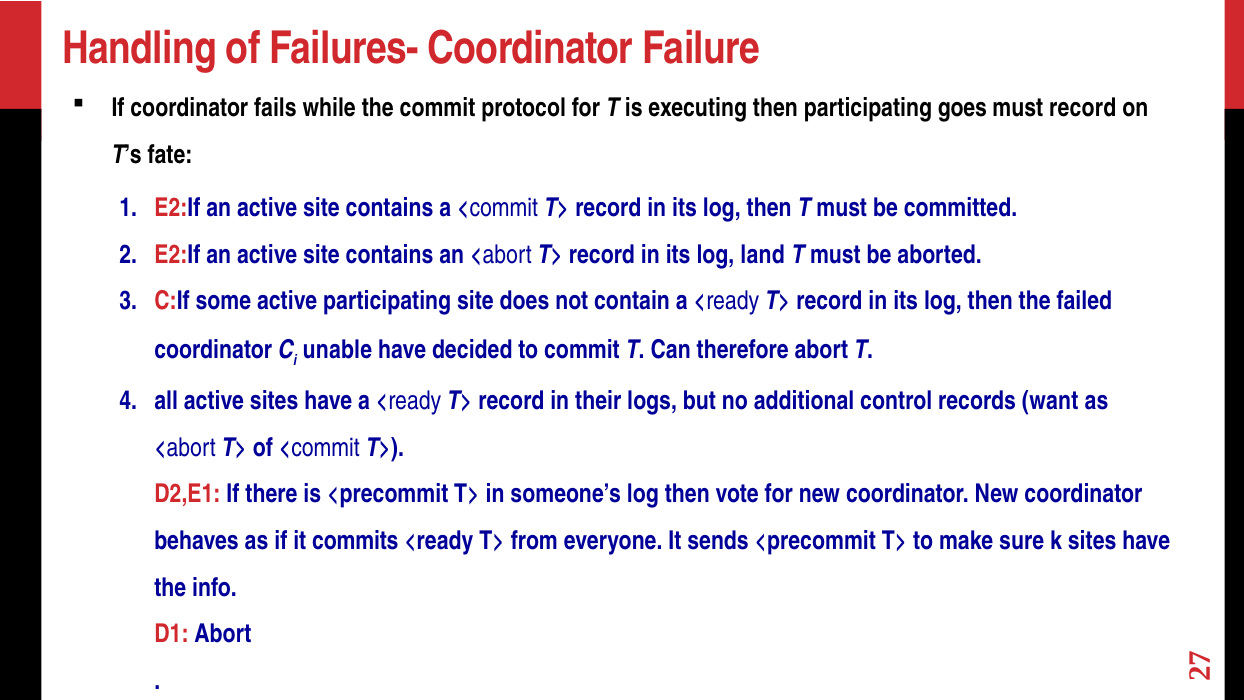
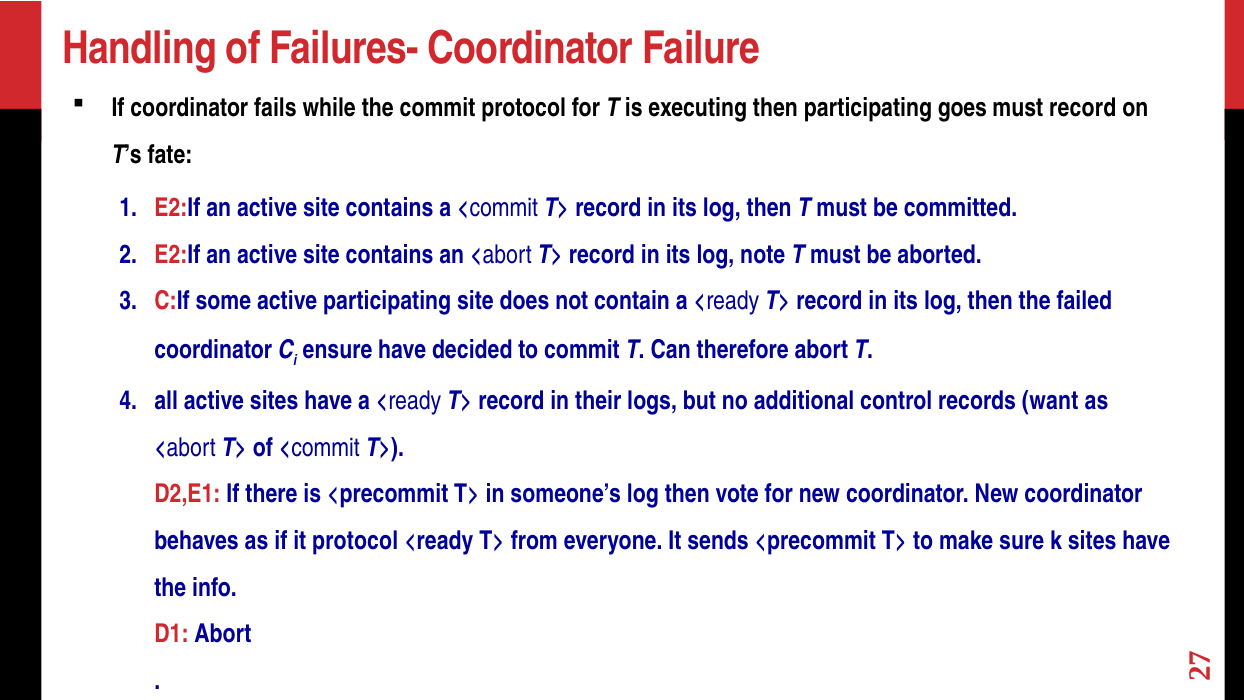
land: land -> note
unable: unable -> ensure
it commits: commits -> protocol
